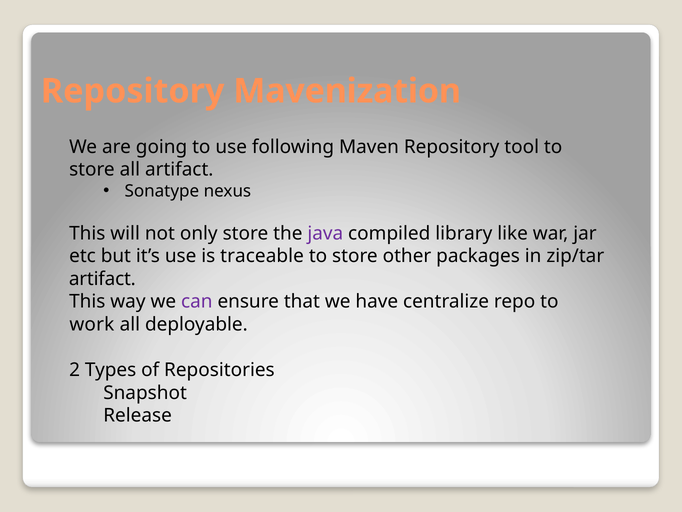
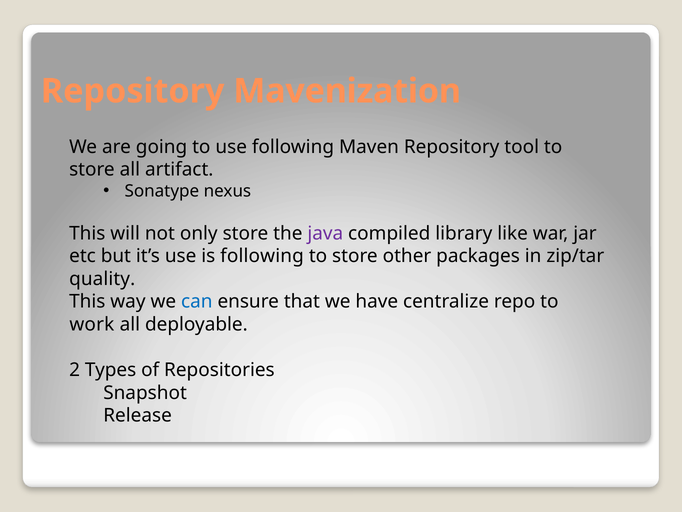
is traceable: traceable -> following
artifact at (102, 279): artifact -> quality
can colour: purple -> blue
